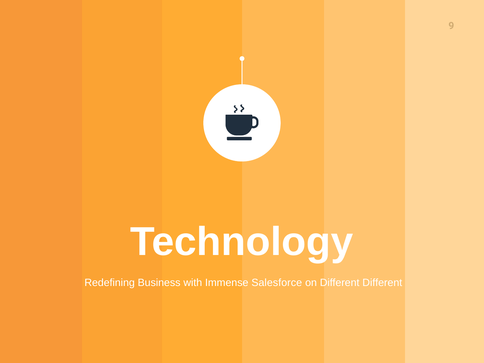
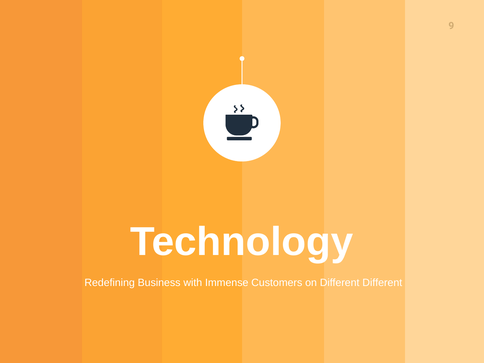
Salesforce: Salesforce -> Customers
